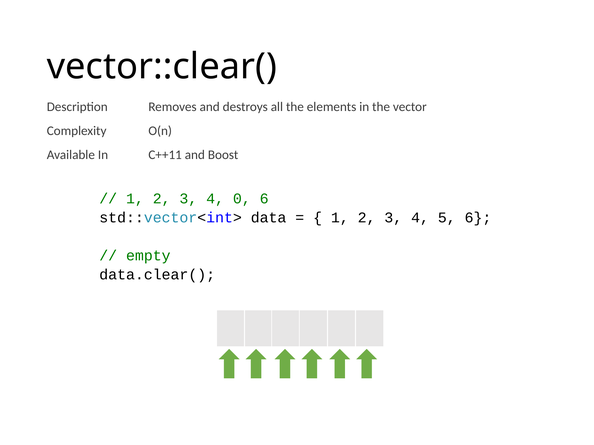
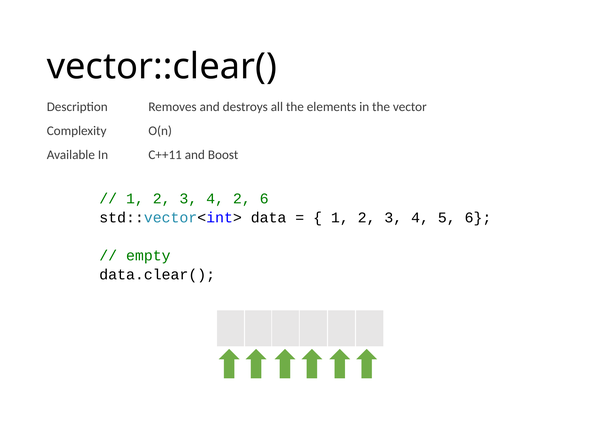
4 0: 0 -> 2
